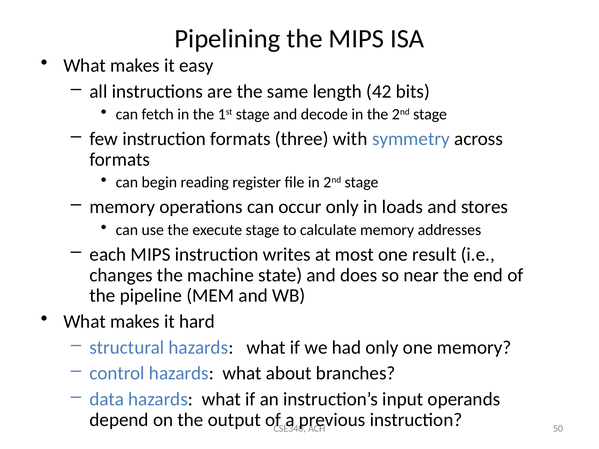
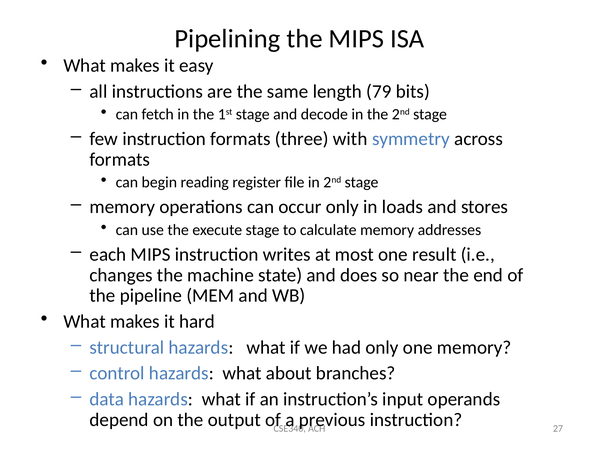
42: 42 -> 79
50: 50 -> 27
